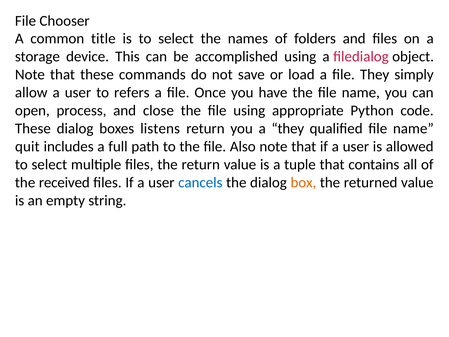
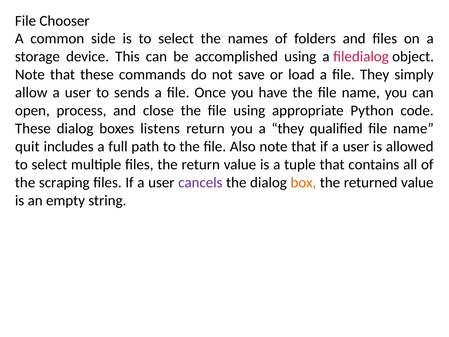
title: title -> side
refers: refers -> sends
received: received -> scraping
cancels colour: blue -> purple
